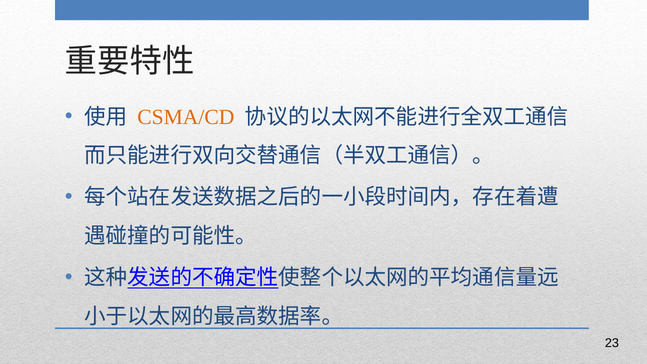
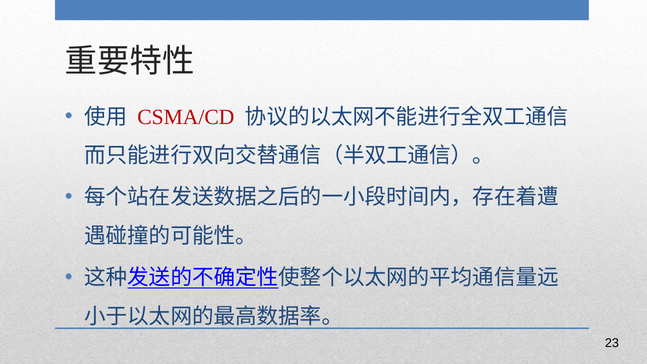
CSMA/CD colour: orange -> red
